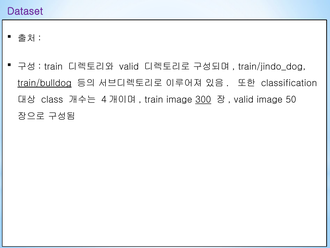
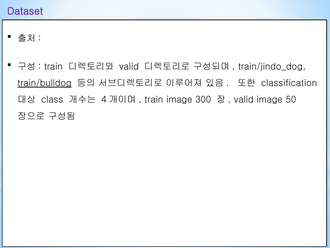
300 underline: present -> none
